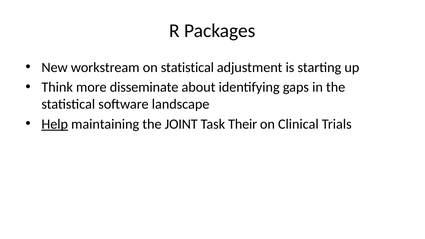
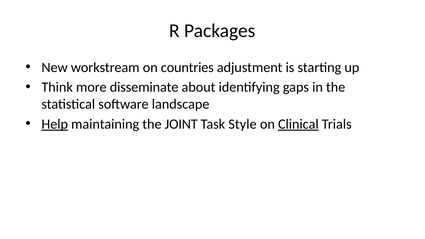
on statistical: statistical -> countries
Their: Their -> Style
Clinical underline: none -> present
